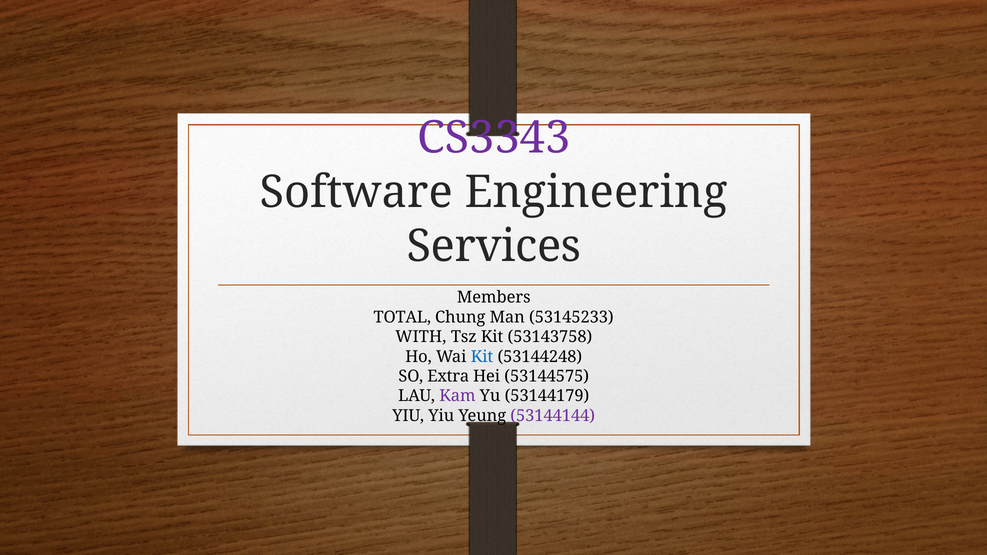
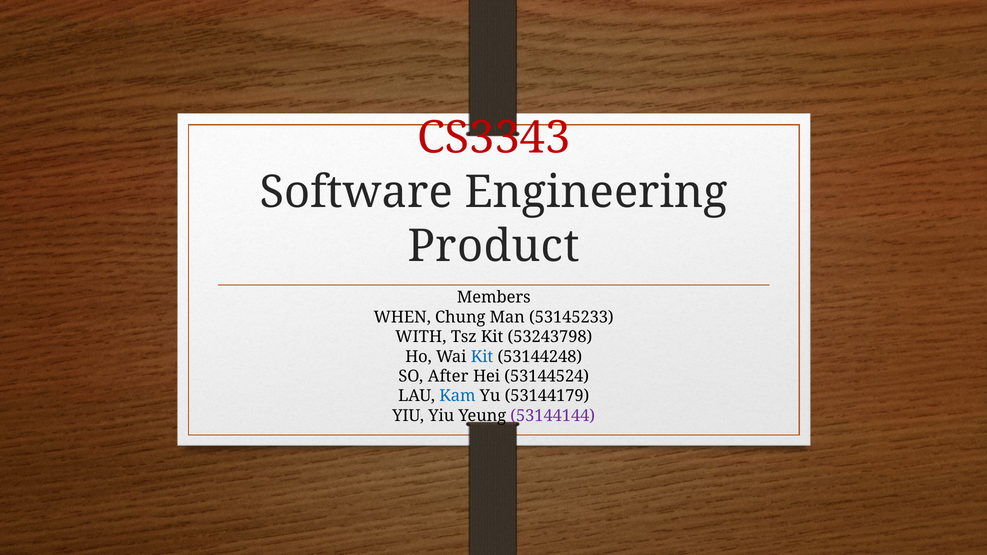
CS3343 colour: purple -> red
Services: Services -> Product
TOTAL: TOTAL -> WHEN
53143758: 53143758 -> 53243798
Extra: Extra -> After
53144575: 53144575 -> 53144524
Kam colour: purple -> blue
